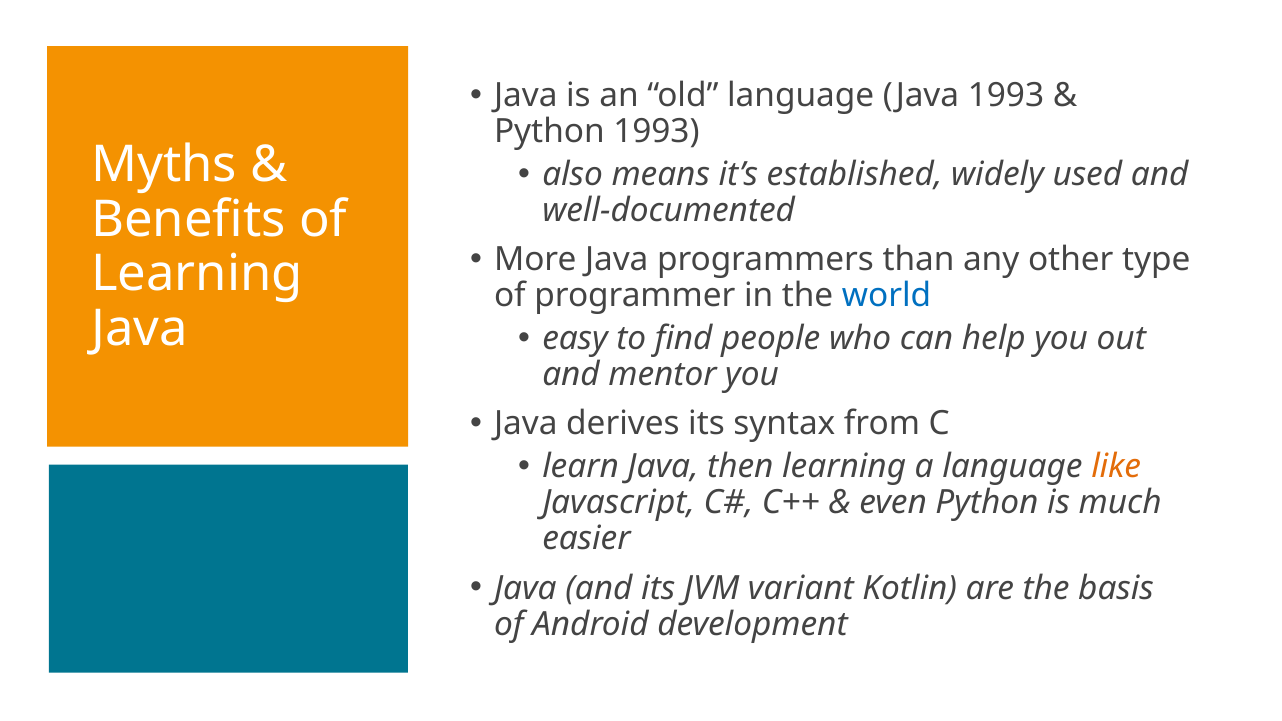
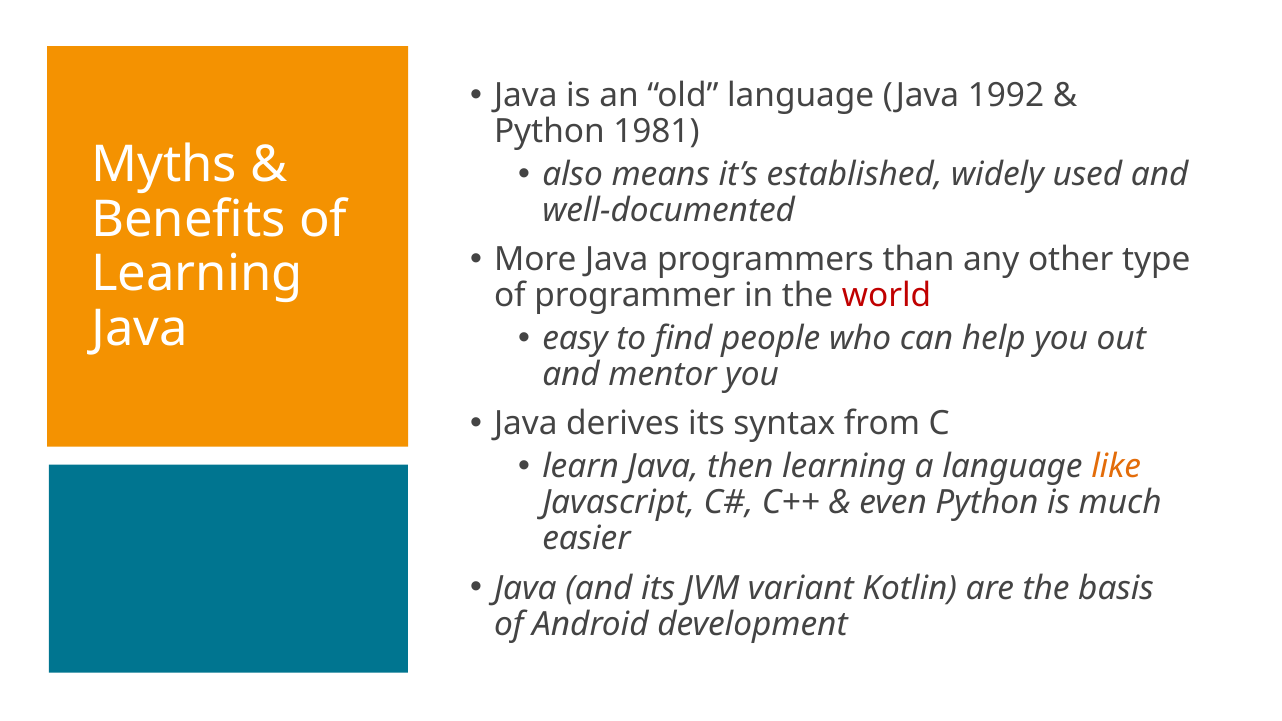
Java 1993: 1993 -> 1992
Python 1993: 1993 -> 1981
world colour: blue -> red
